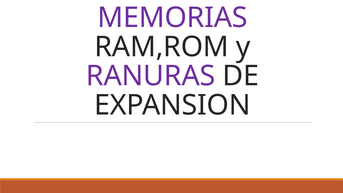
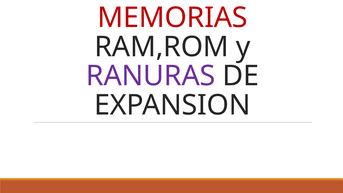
MEMORIAS colour: purple -> red
